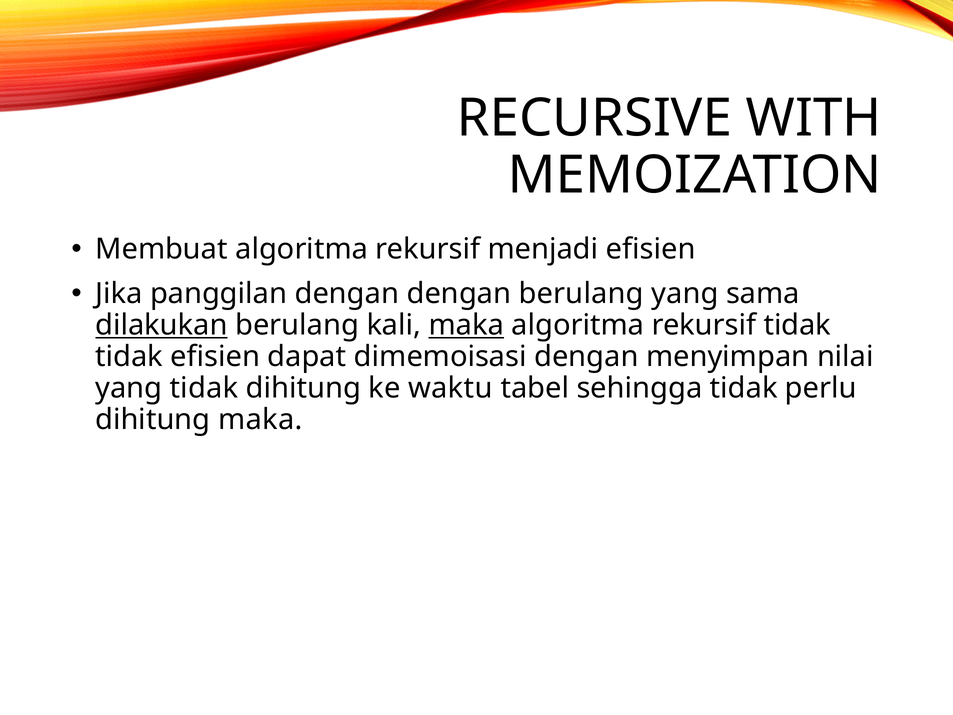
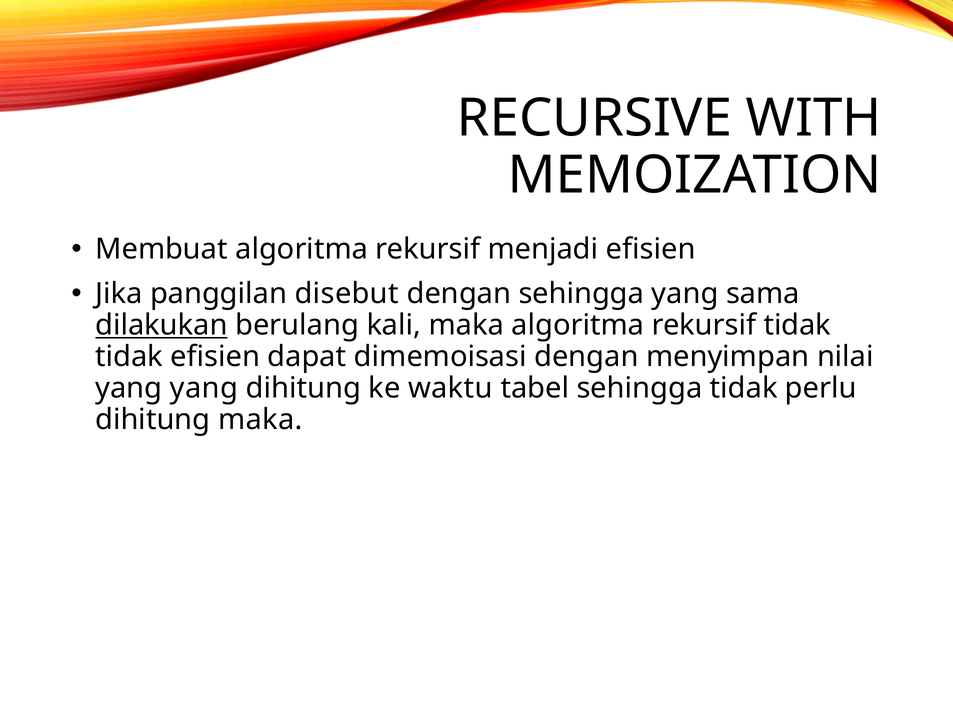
panggilan dengan: dengan -> disebut
dengan berulang: berulang -> sehingga
maka at (466, 325) underline: present -> none
yang tidak: tidak -> yang
